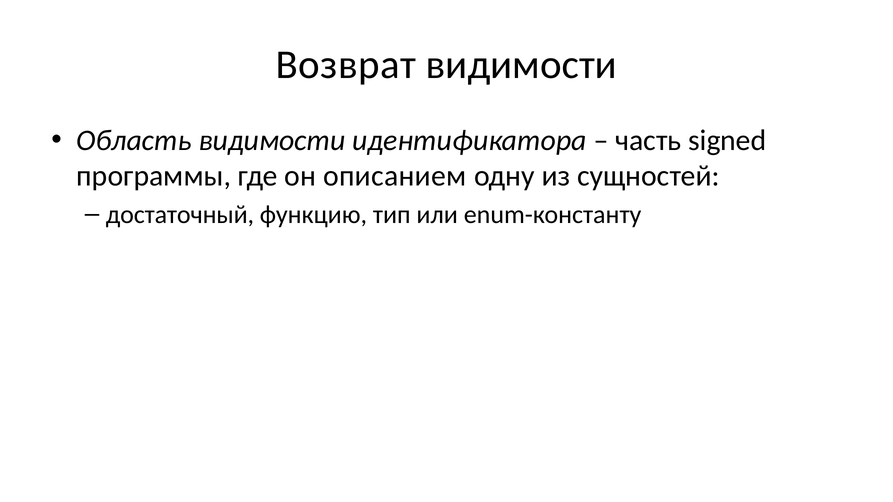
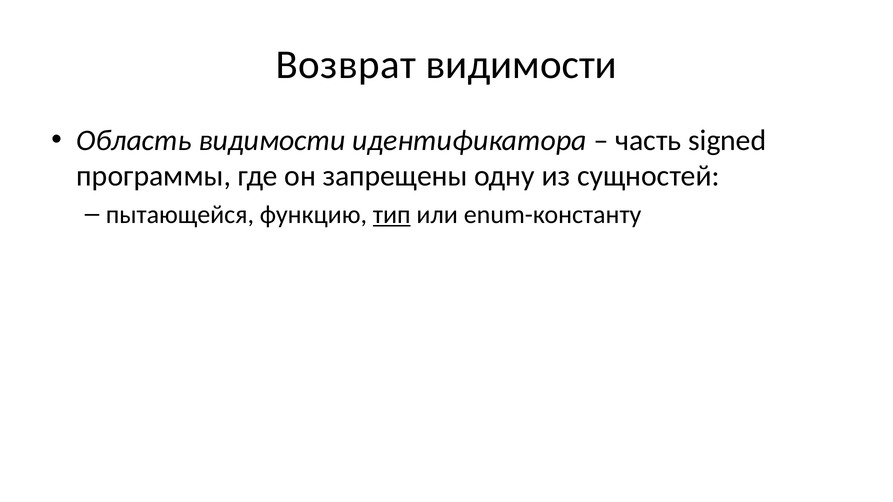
описанием: описанием -> запрещены
достаточный: достаточный -> пытающейся
тип underline: none -> present
